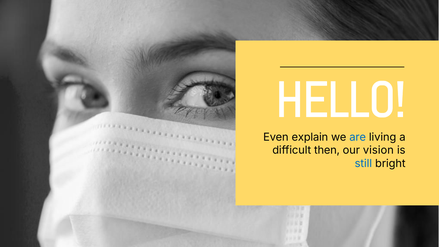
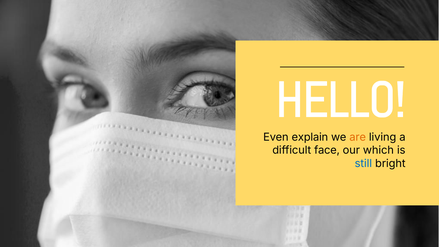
are colour: blue -> orange
then: then -> face
vision: vision -> which
